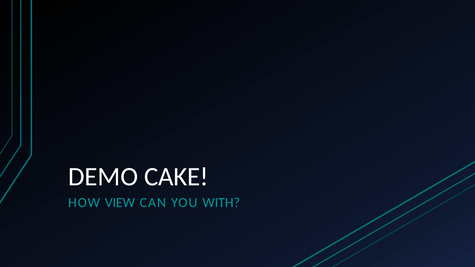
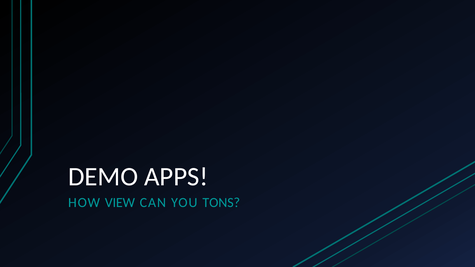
CAKE: CAKE -> APPS
WITH: WITH -> TONS
